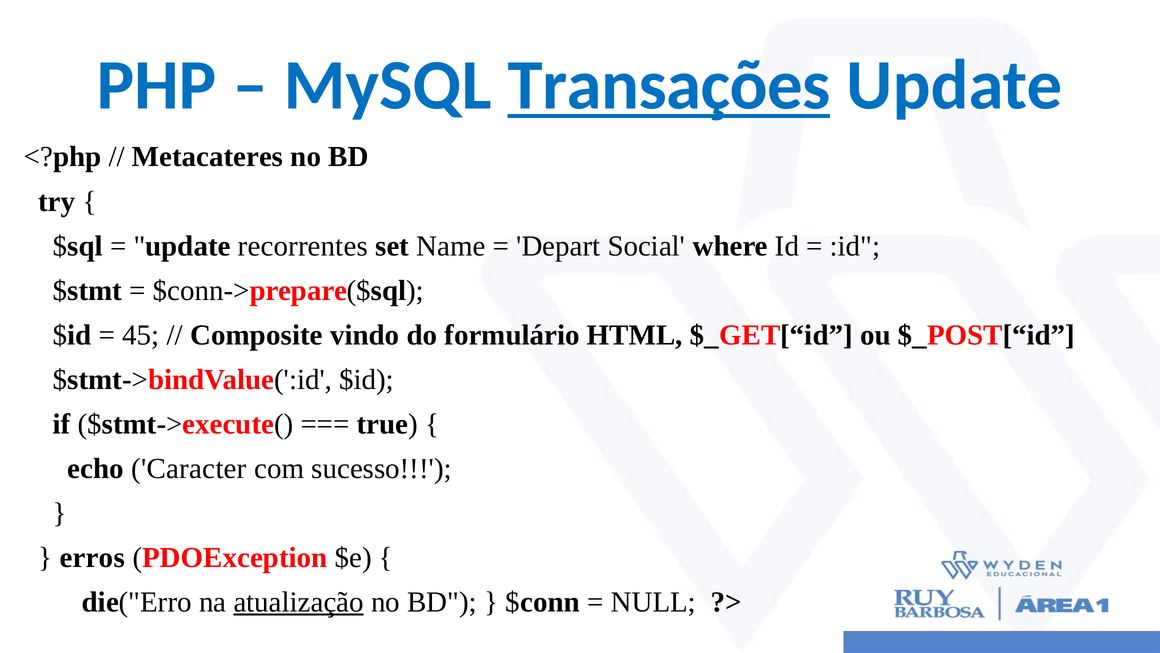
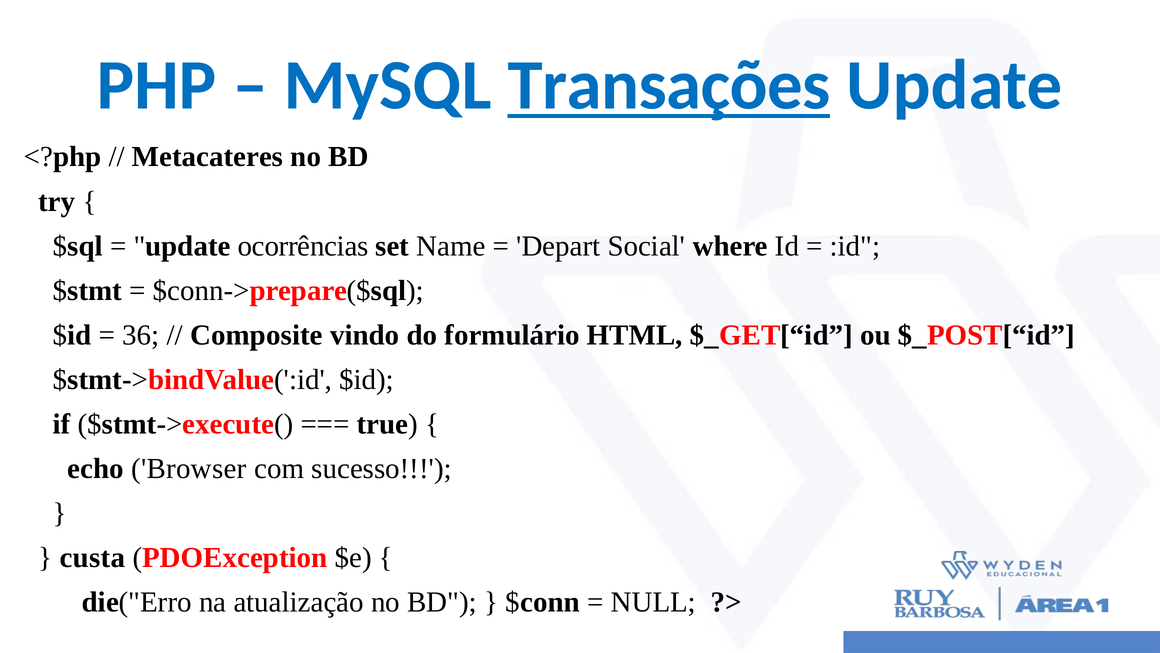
recorrentes: recorrentes -> ocorrências
45: 45 -> 36
Caracter: Caracter -> Browser
erros: erros -> custa
atualização underline: present -> none
